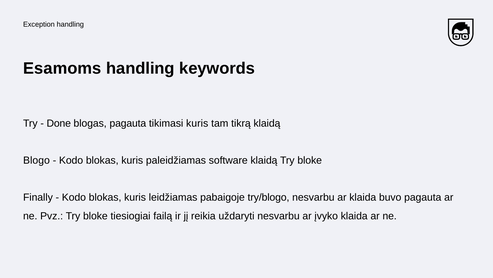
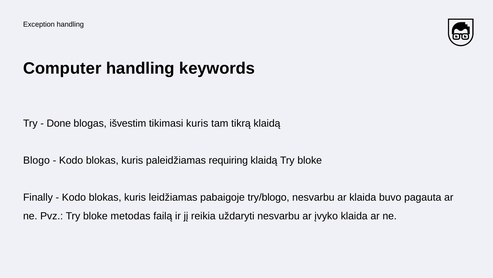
Esamoms: Esamoms -> Computer
blogas pagauta: pagauta -> išvestim
software: software -> requiring
tiesiogiai: tiesiogiai -> metodas
